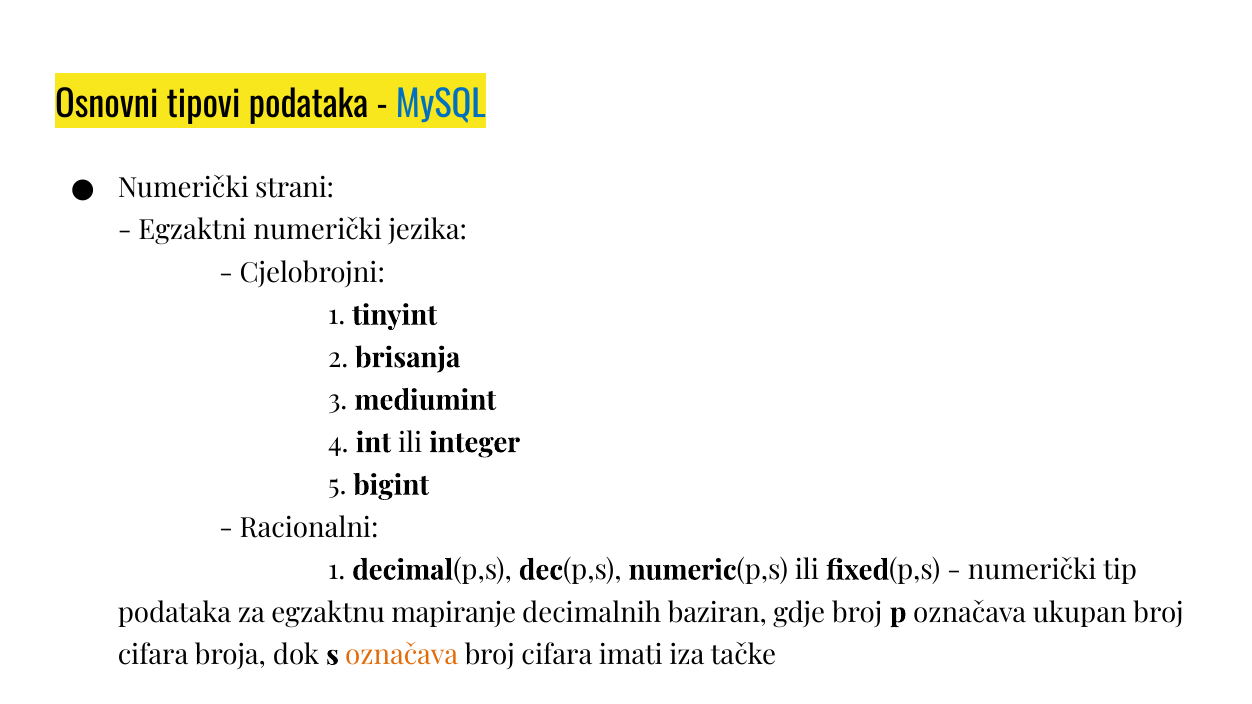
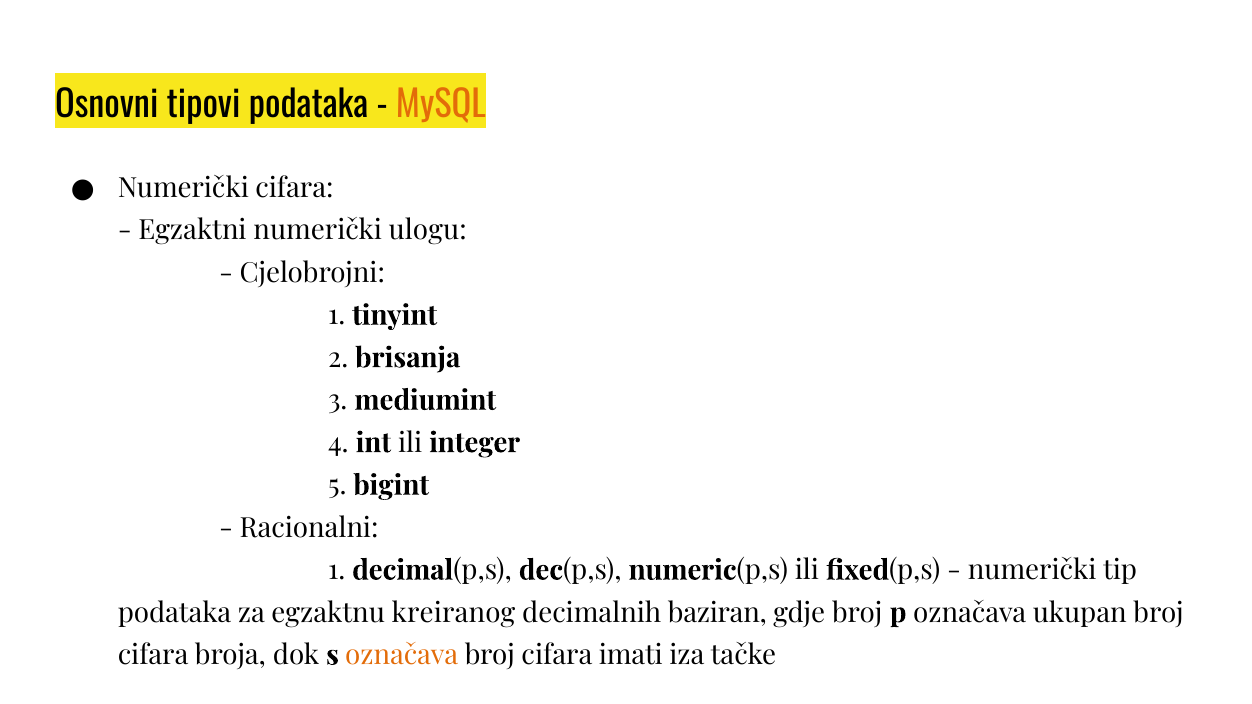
MySQL colour: blue -> orange
Numerički strani: strani -> cifara
jezika: jezika -> ulogu
mapiranje: mapiranje -> kreiranog
